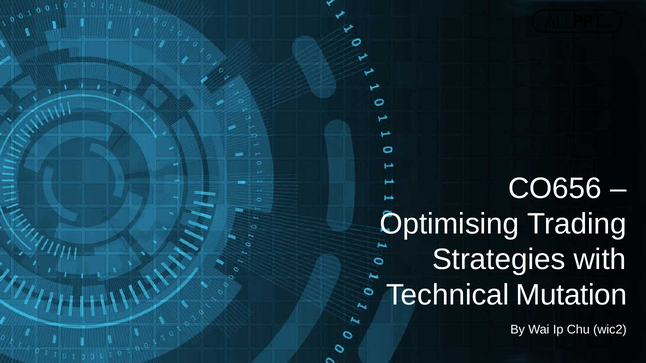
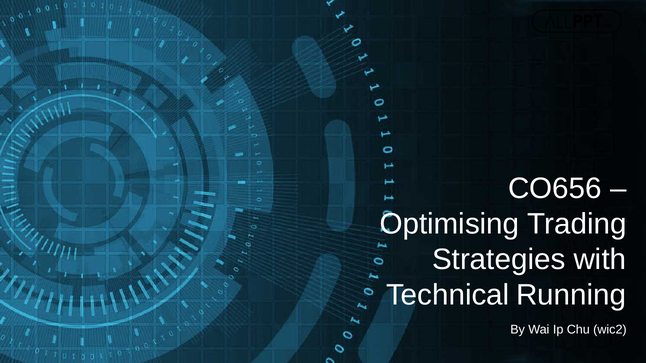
Mutation: Mutation -> Running
